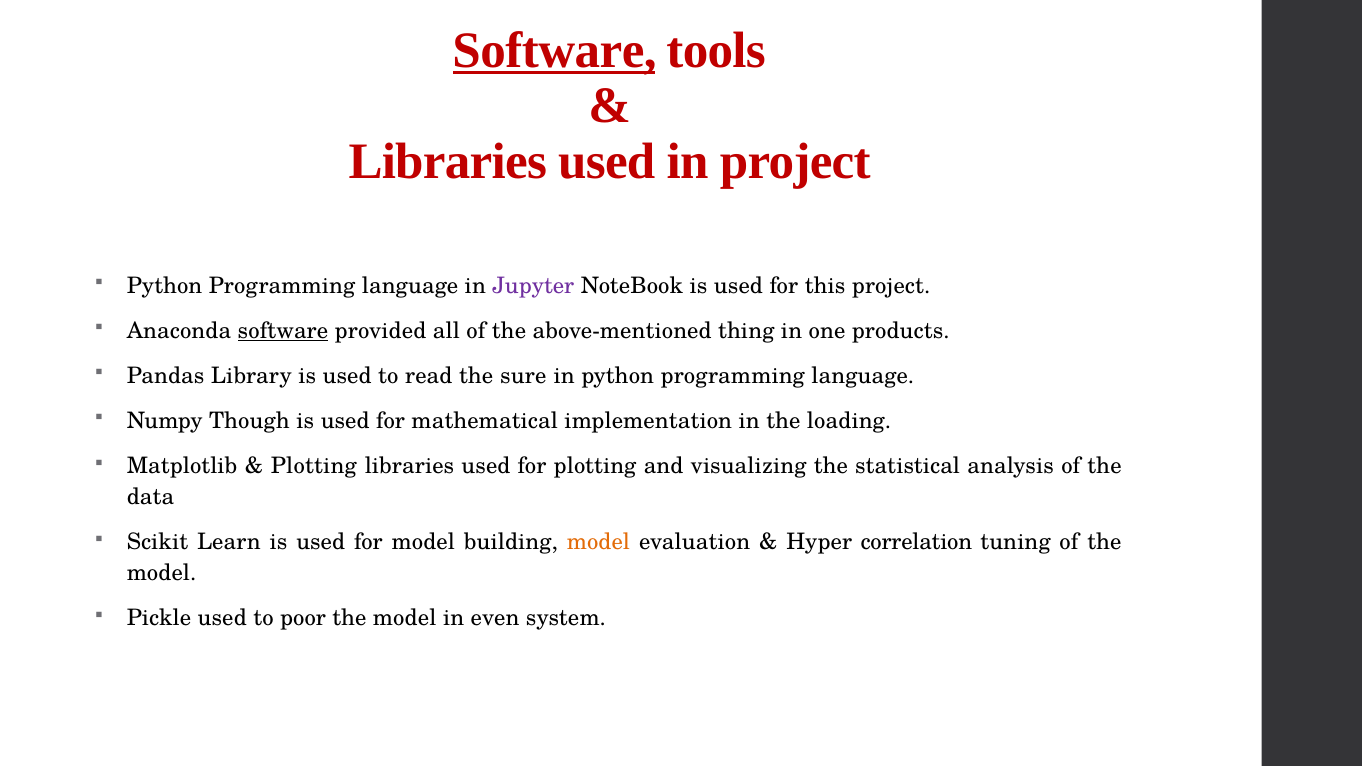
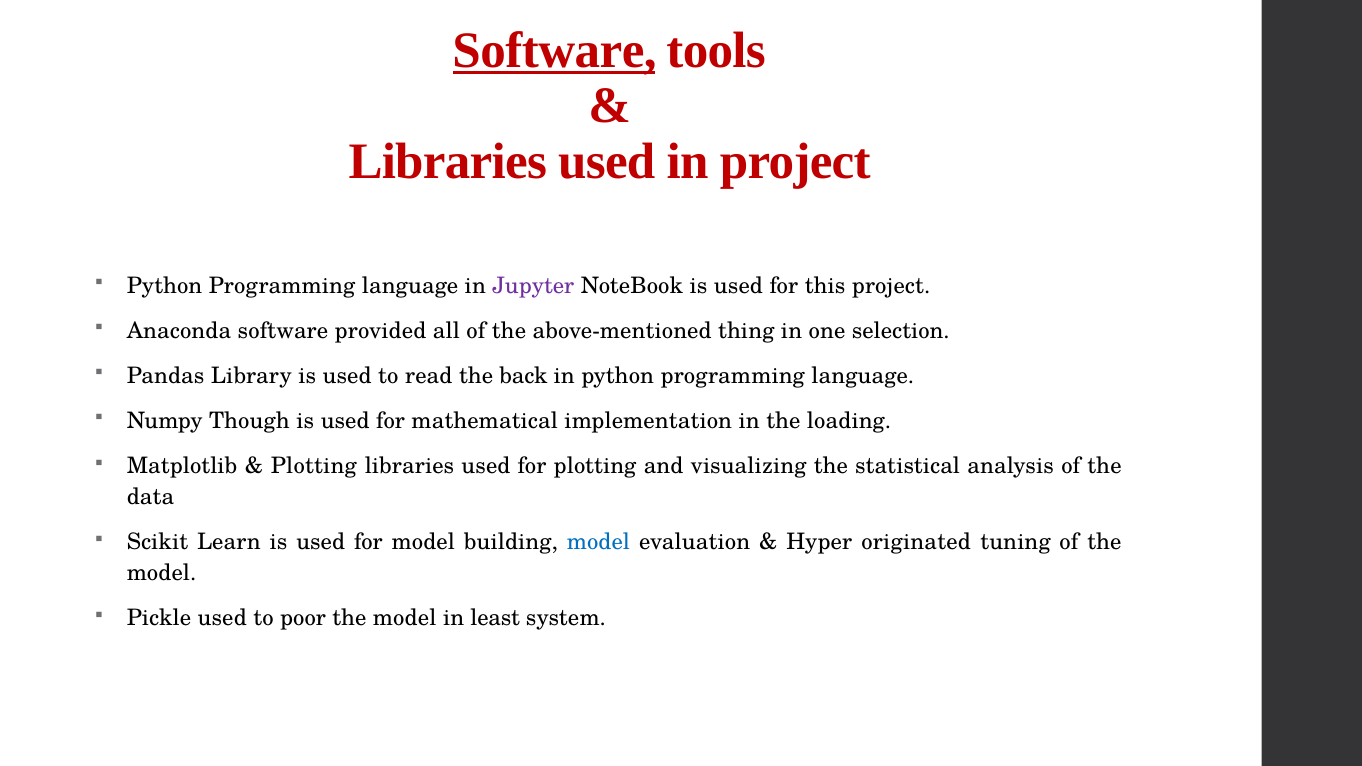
software at (283, 331) underline: present -> none
products: products -> selection
sure: sure -> back
model at (598, 542) colour: orange -> blue
correlation: correlation -> originated
even: even -> least
